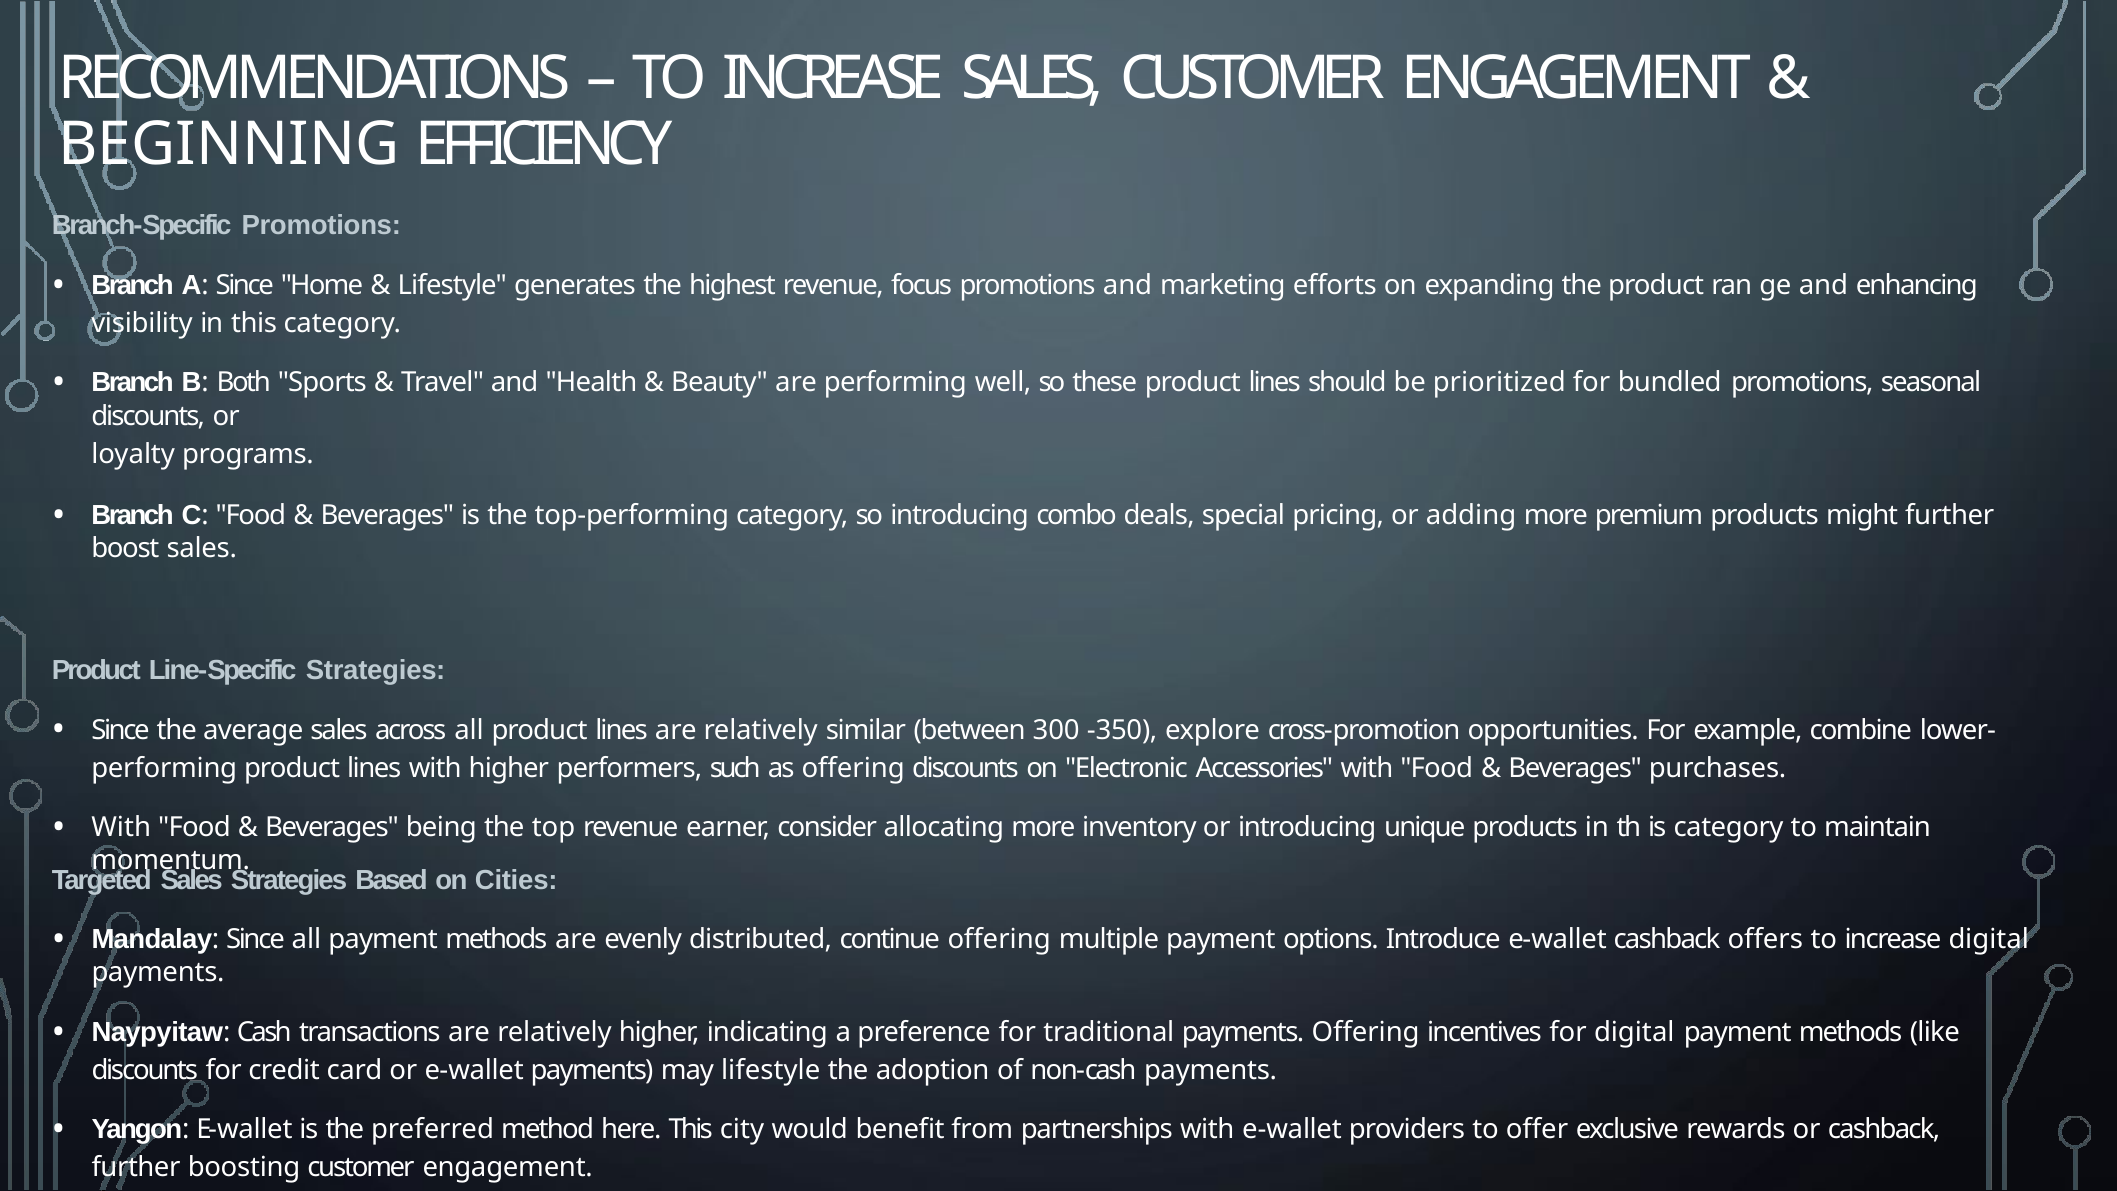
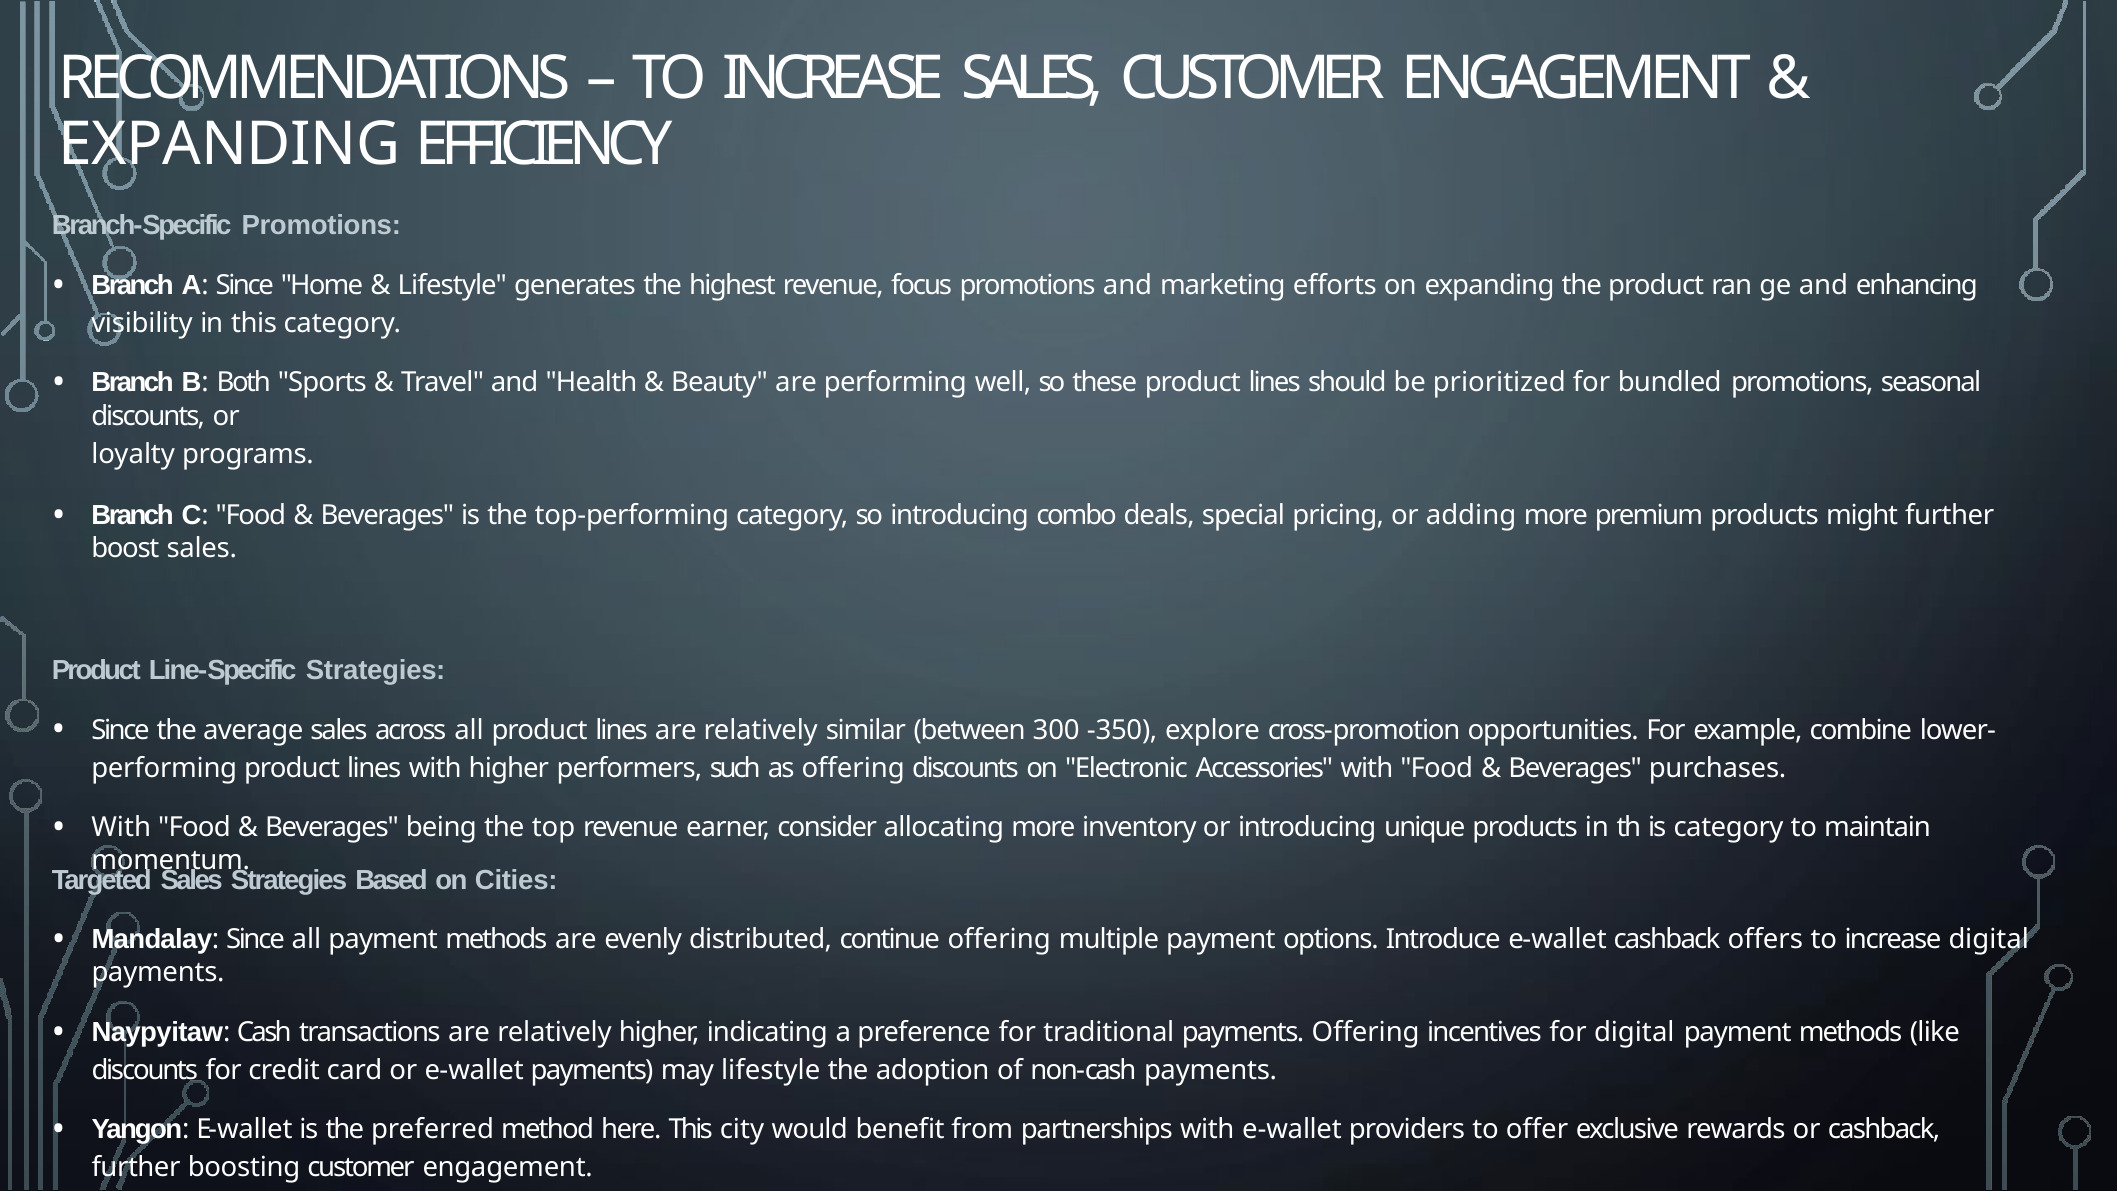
BEGINNING at (229, 144): BEGINNING -> EXPANDING
